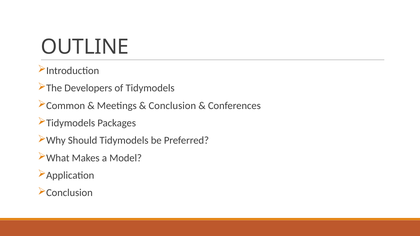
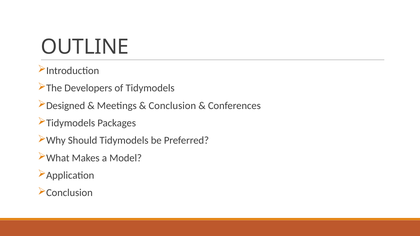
Common: Common -> Designed
